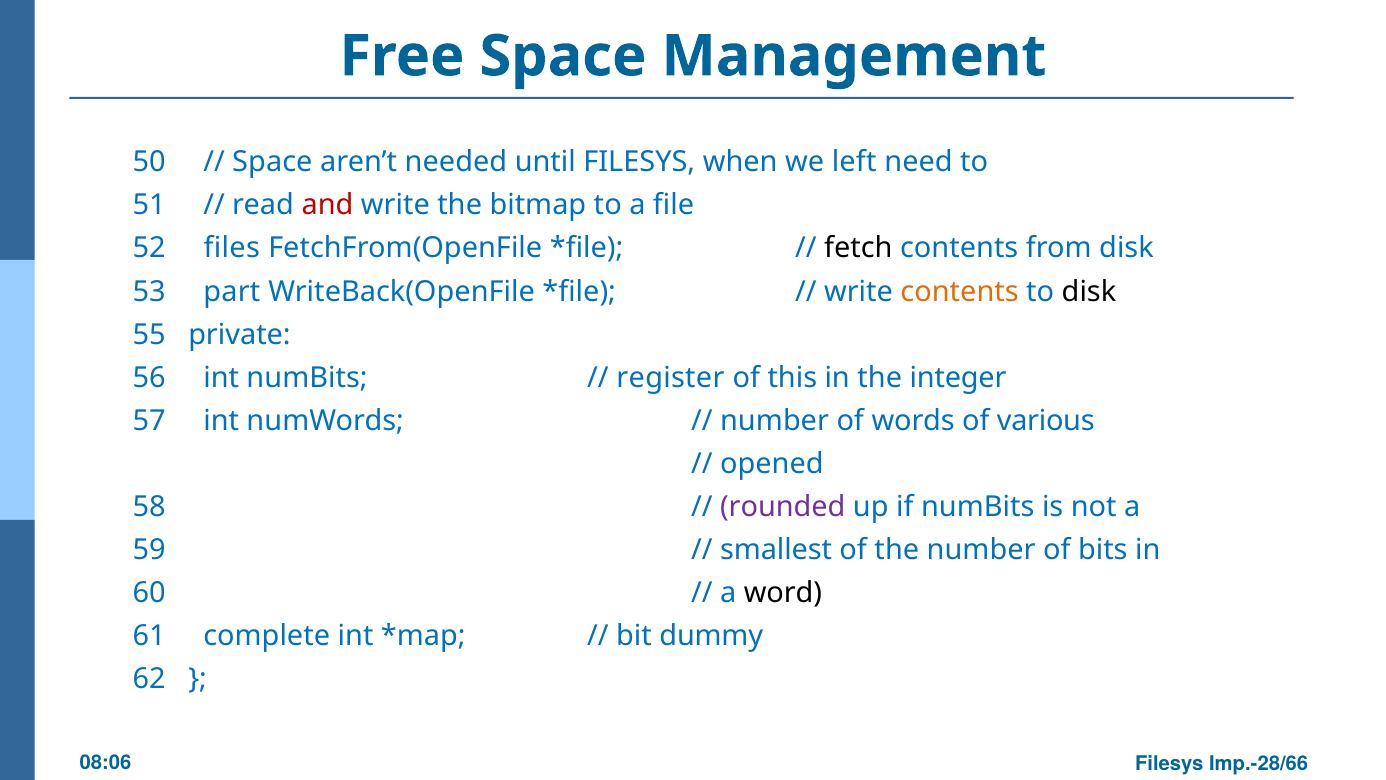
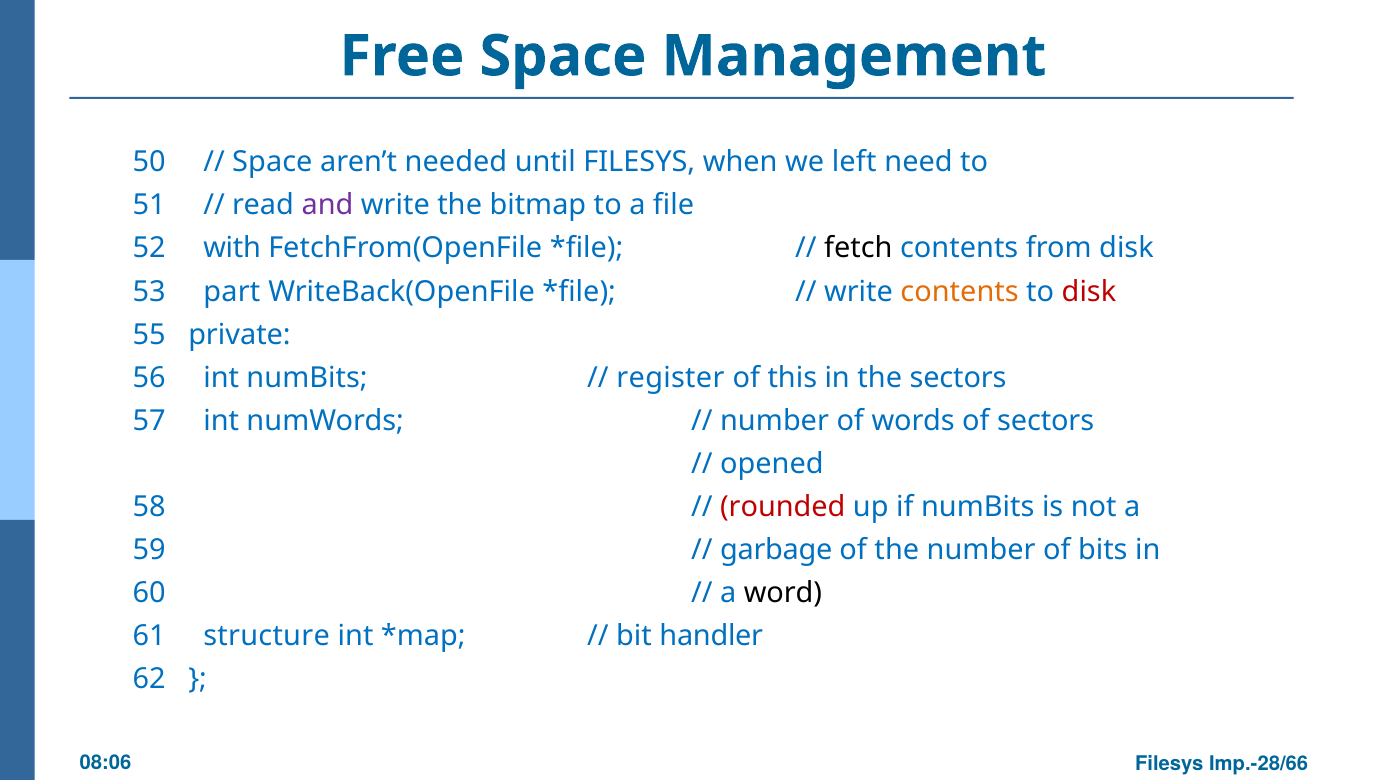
and colour: red -> purple
files: files -> with
disk at (1089, 291) colour: black -> red
the integer: integer -> sectors
of various: various -> sectors
rounded colour: purple -> red
smallest: smallest -> garbage
complete: complete -> structure
dummy: dummy -> handler
